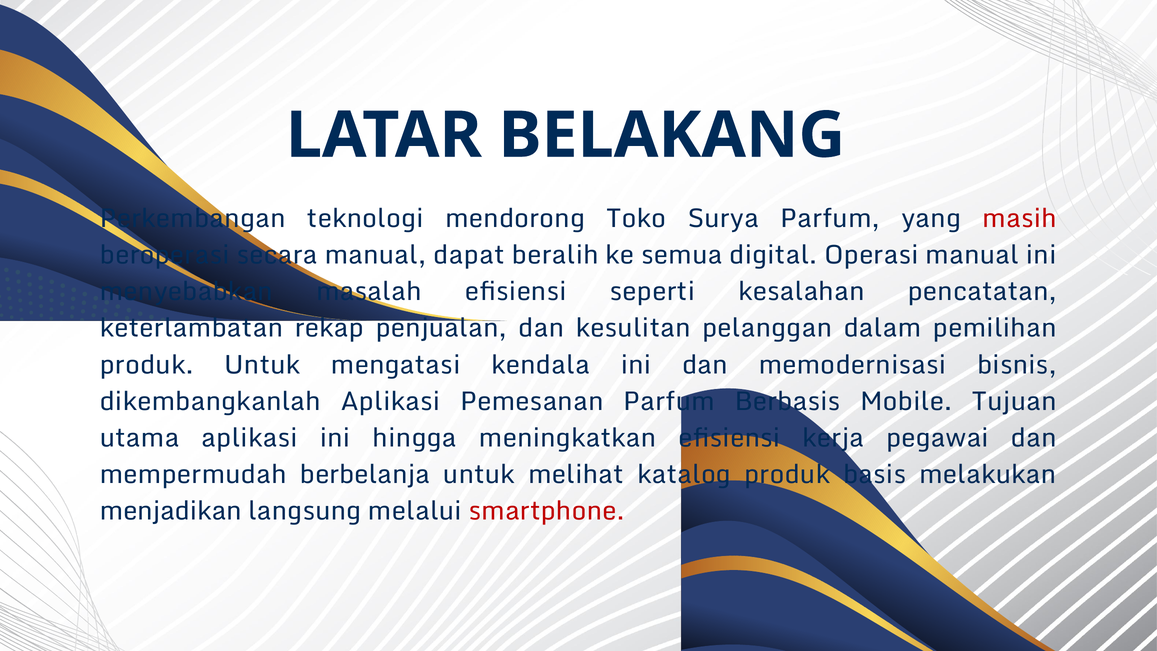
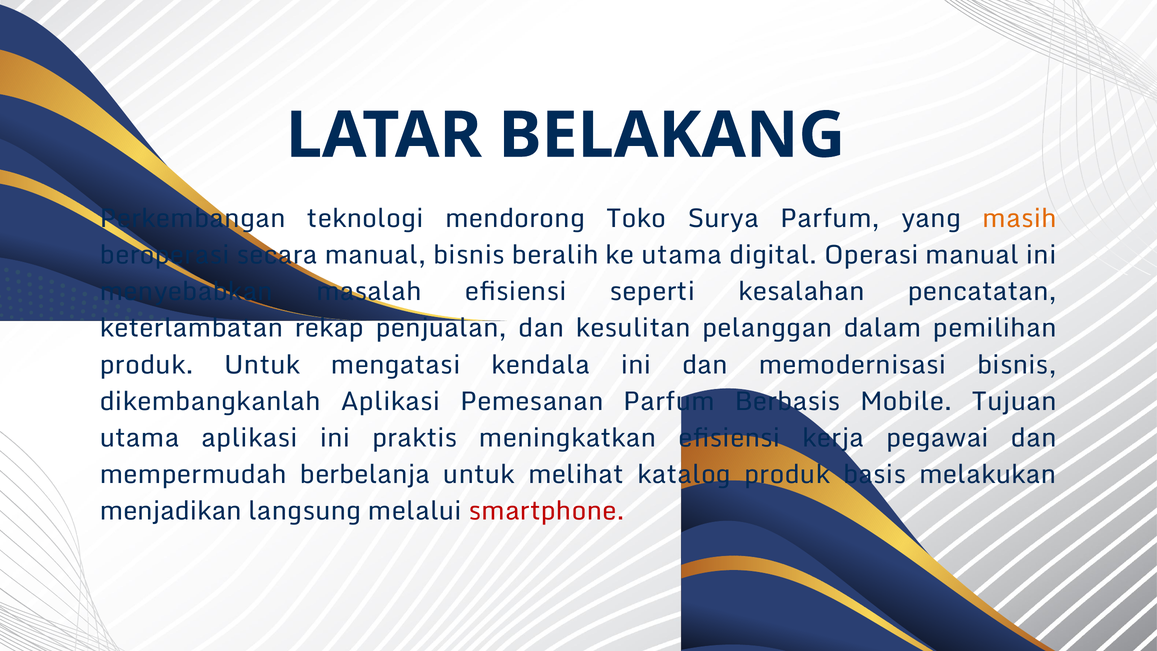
masih colour: red -> orange
manual dapat: dapat -> bisnis
ke semua: semua -> utama
hingga: hingga -> praktis
